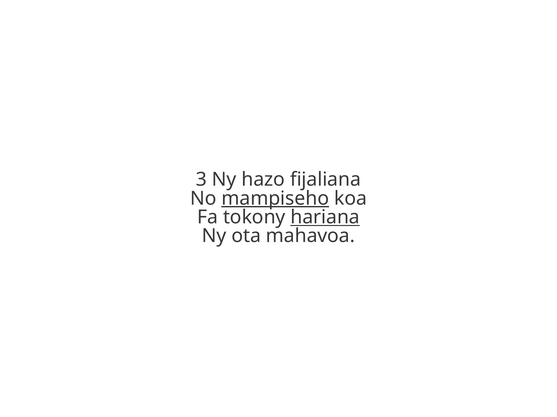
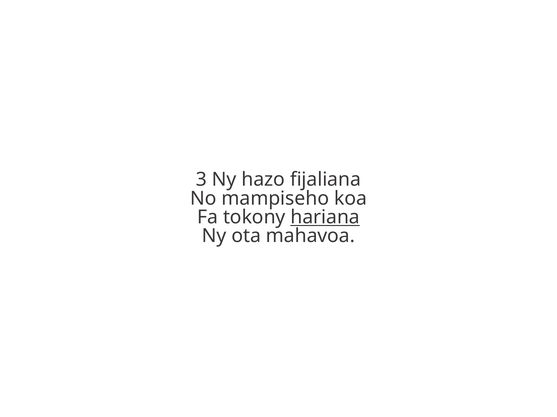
mampiseho underline: present -> none
